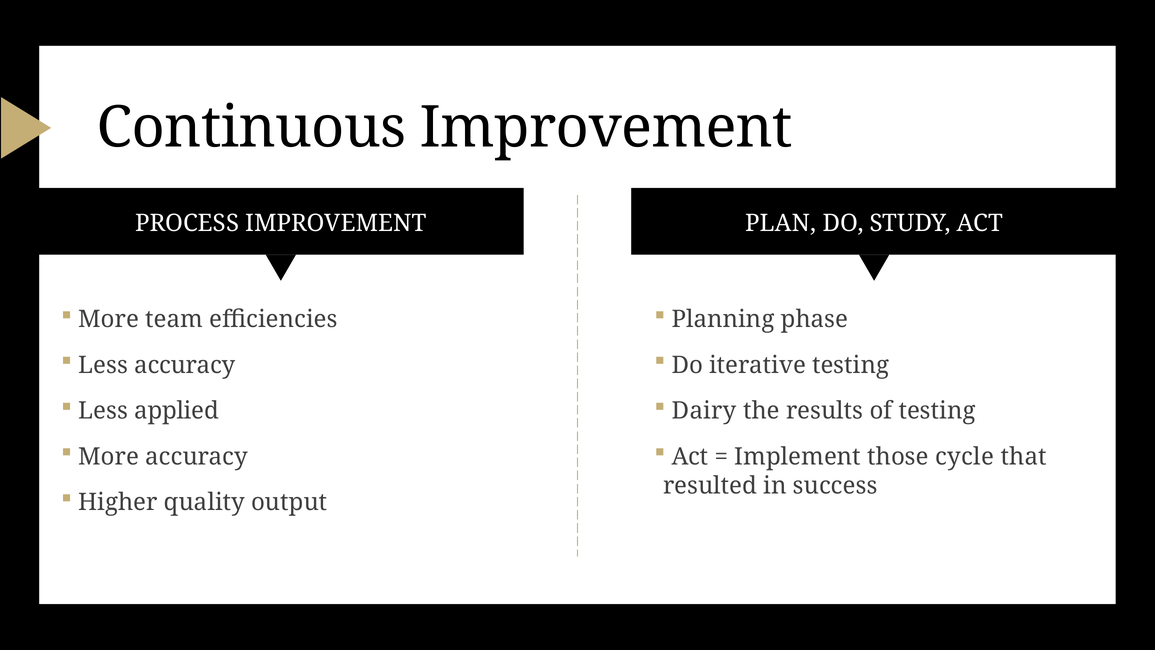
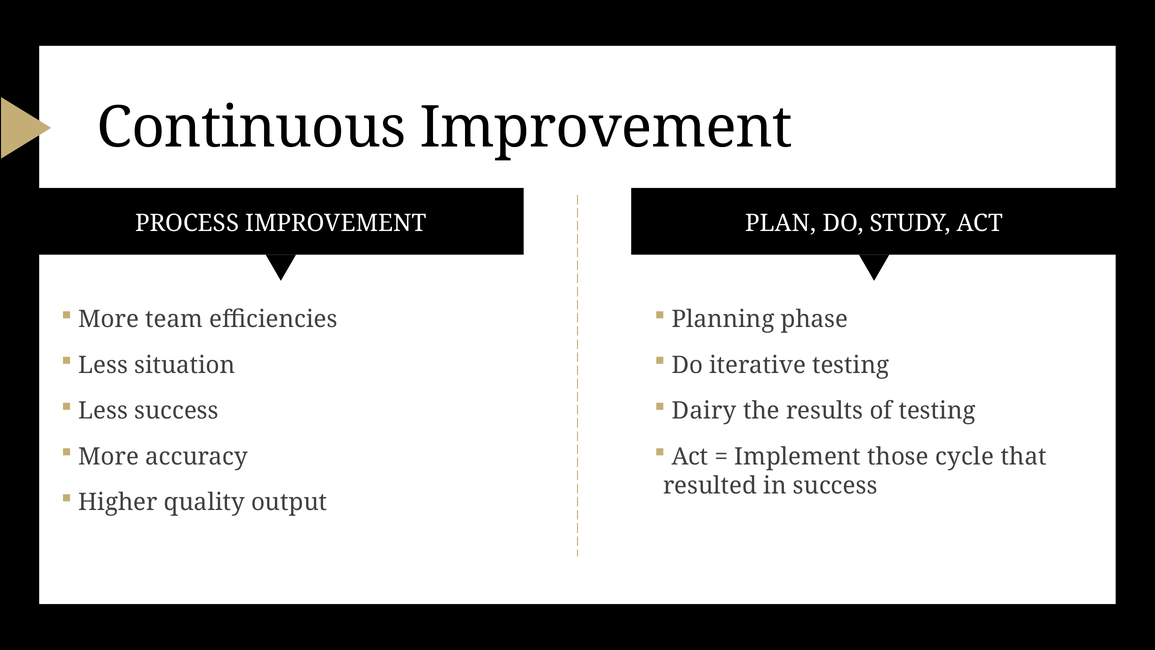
Less accuracy: accuracy -> situation
Less applied: applied -> success
